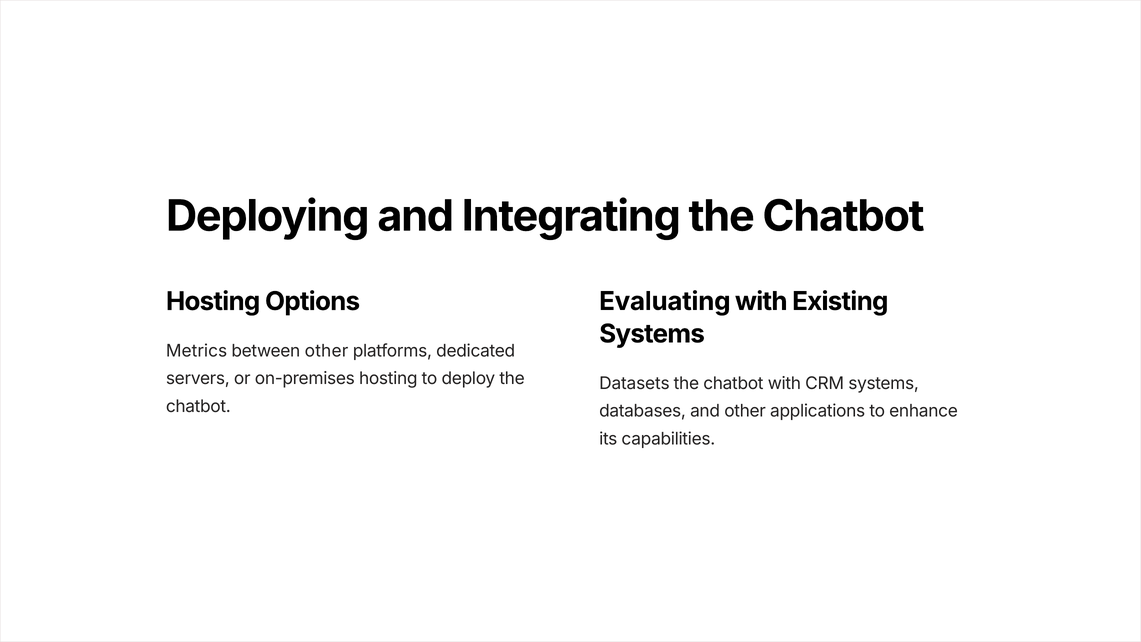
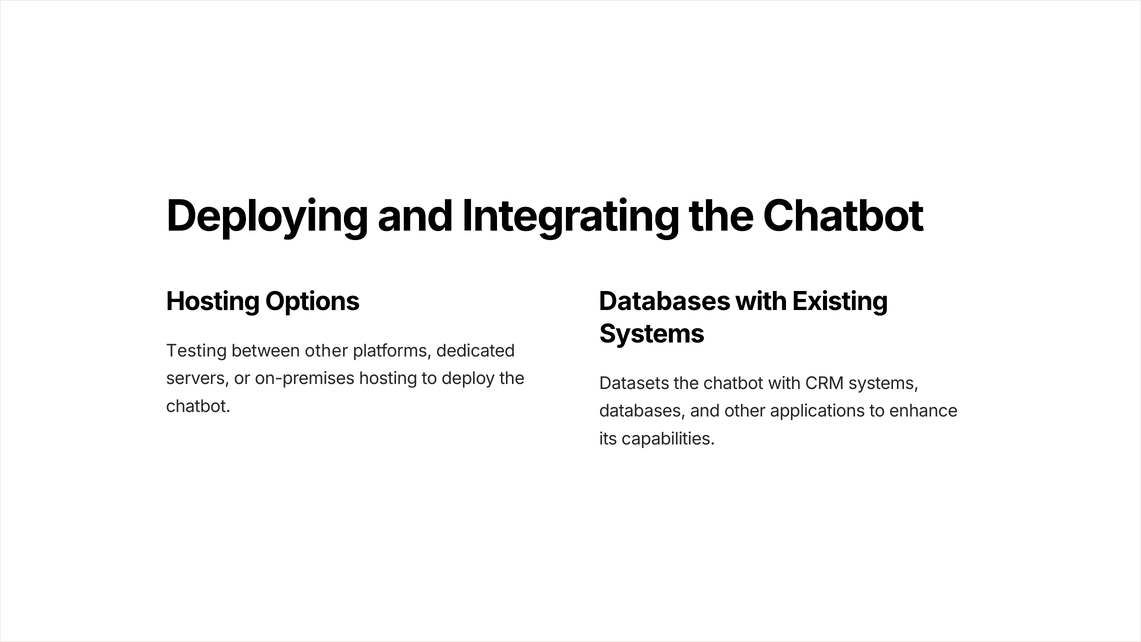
Evaluating at (665, 301): Evaluating -> Databases
Metrics: Metrics -> Testing
